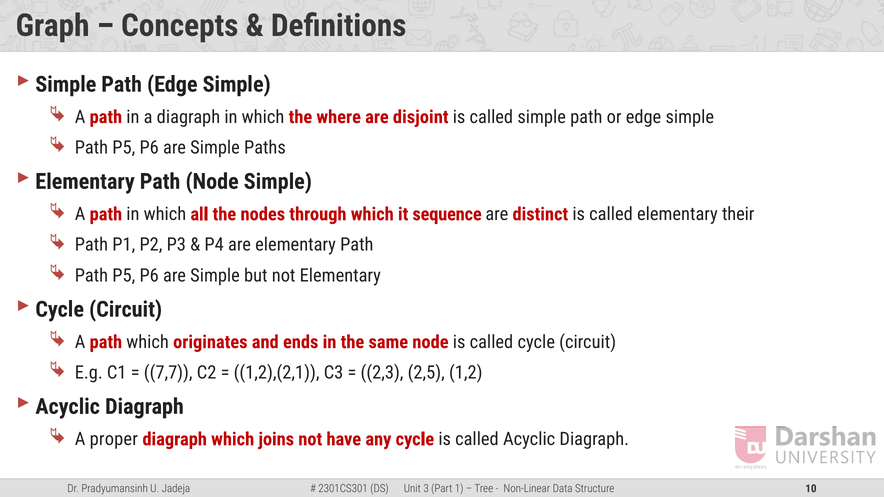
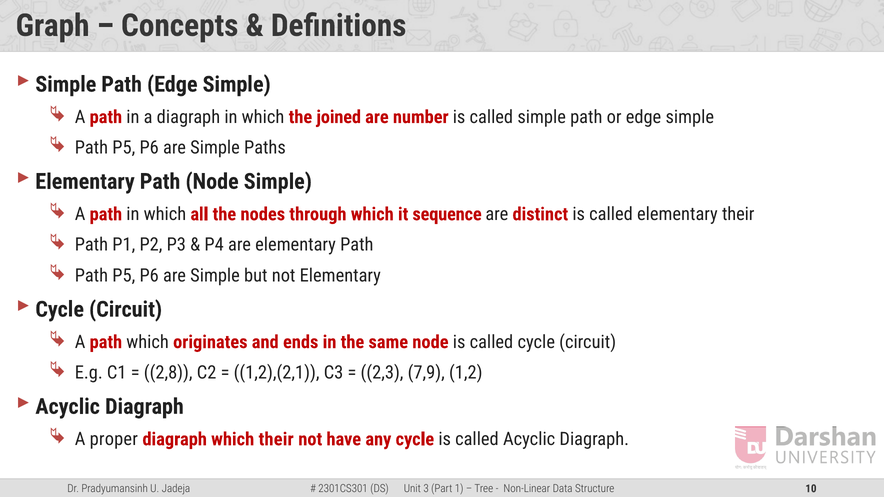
where: where -> joined
disjoint: disjoint -> number
7,7: 7,7 -> 2,8
2,5: 2,5 -> 7,9
which joins: joins -> their
